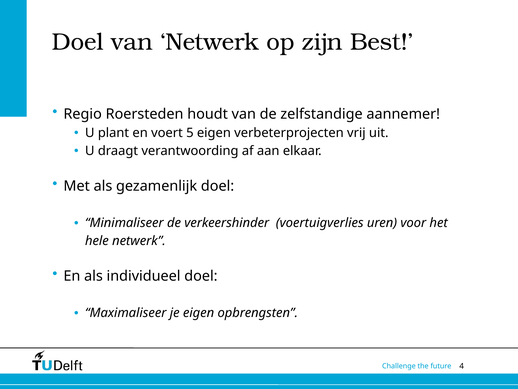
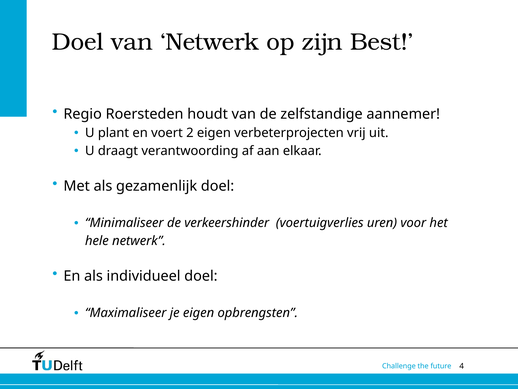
5: 5 -> 2
